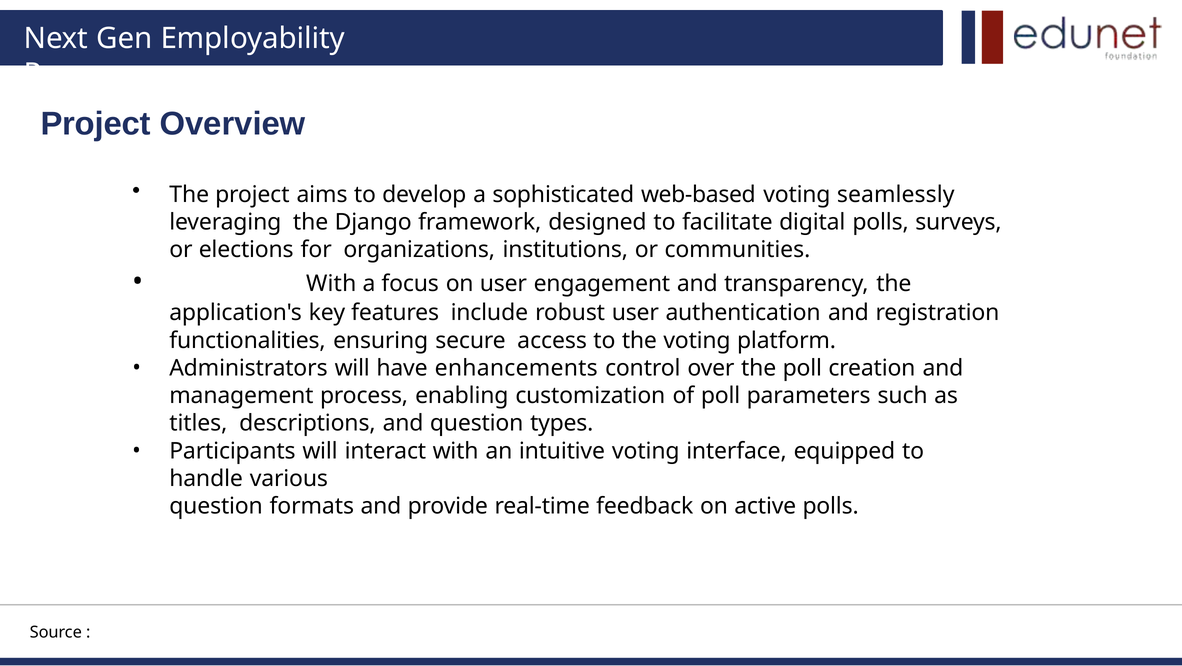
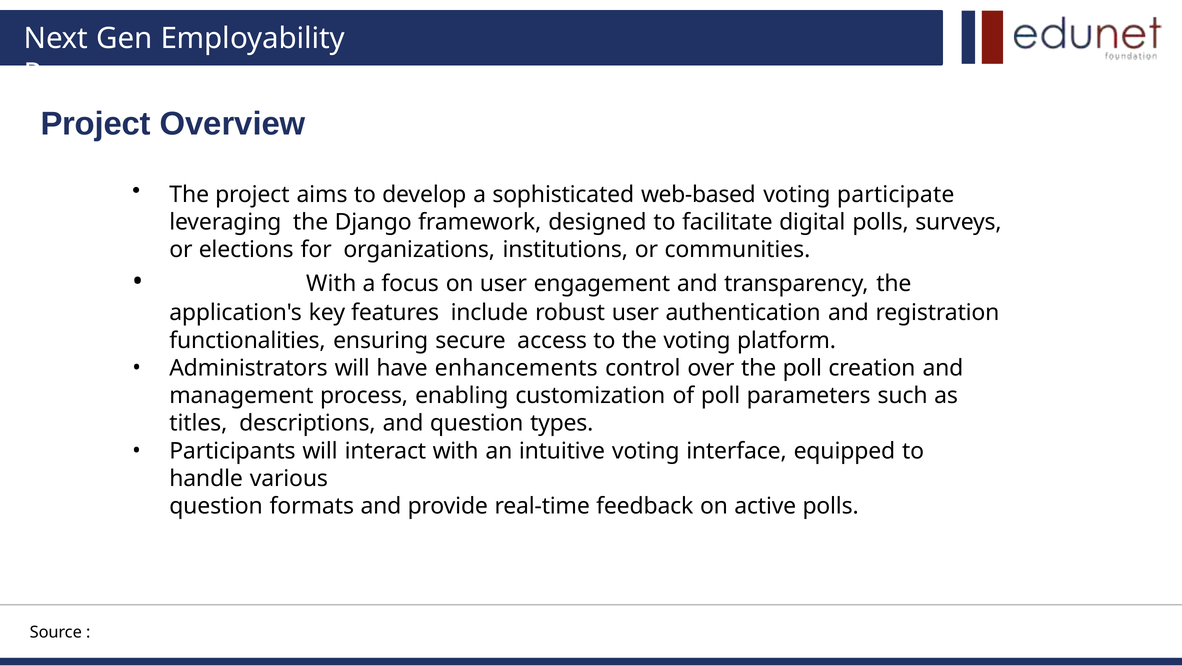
seamlessly: seamlessly -> participate
